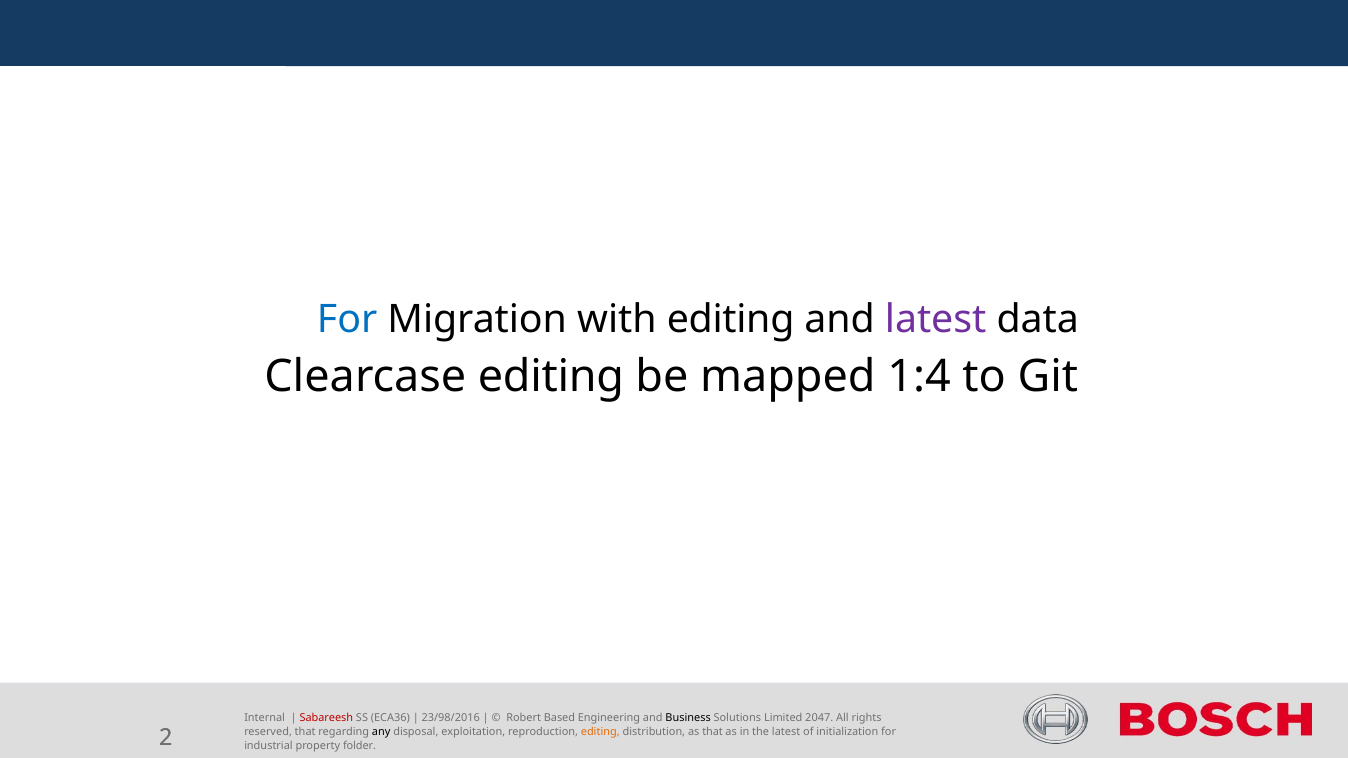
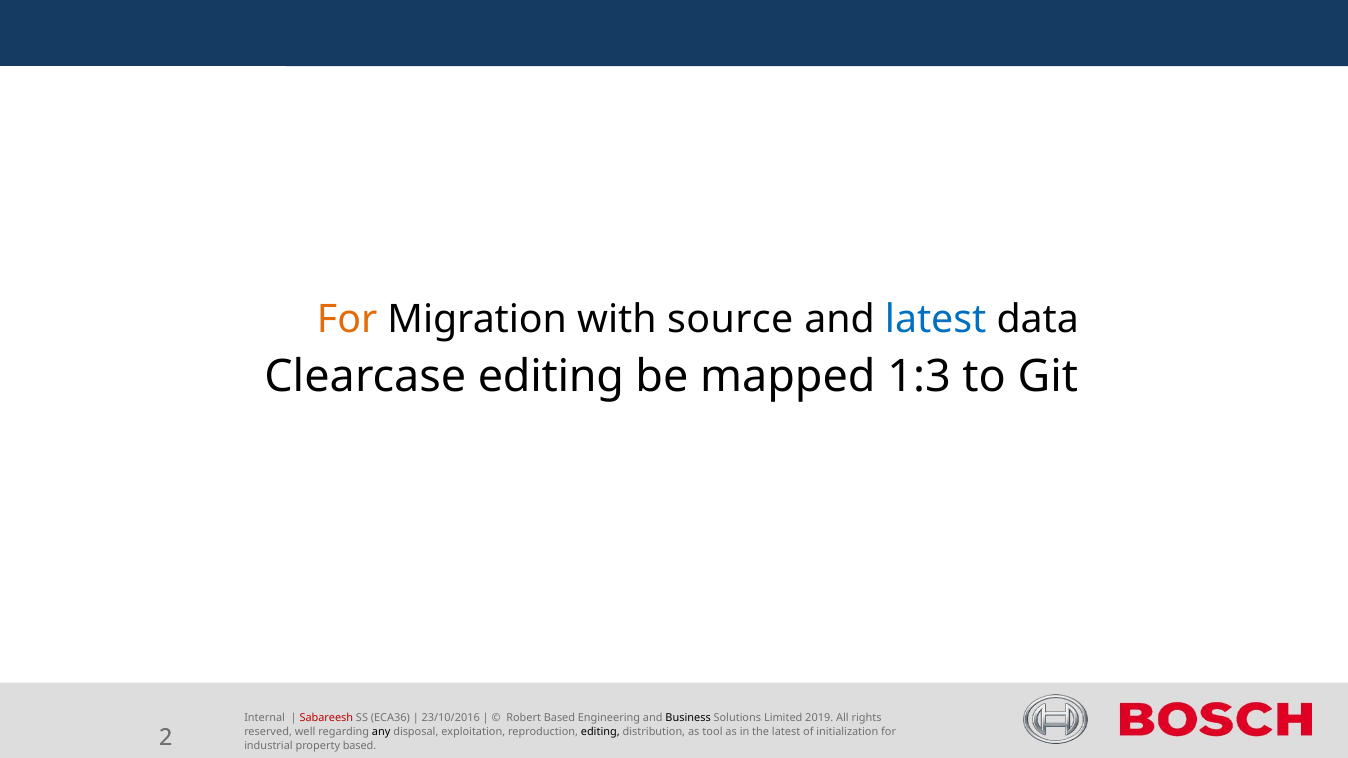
For at (347, 319) colour: blue -> orange
with editing: editing -> source
latest at (936, 319) colour: purple -> blue
1:4: 1:4 -> 1:3
23/98/2016: 23/98/2016 -> 23/10/2016
2047: 2047 -> 2019
reserved that: that -> well
editing at (600, 732) colour: orange -> black
as that: that -> tool
property folder: folder -> based
